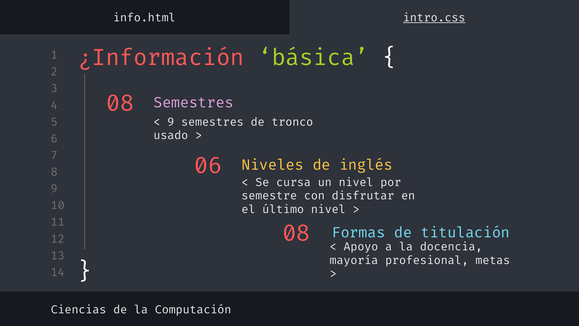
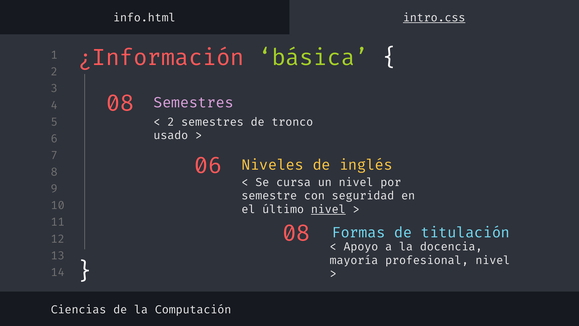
9 at (171, 122): 9 -> 2
disfrutar: disfrutar -> seguridad
nivel at (328, 209) underline: none -> present
profesional metas: metas -> nivel
